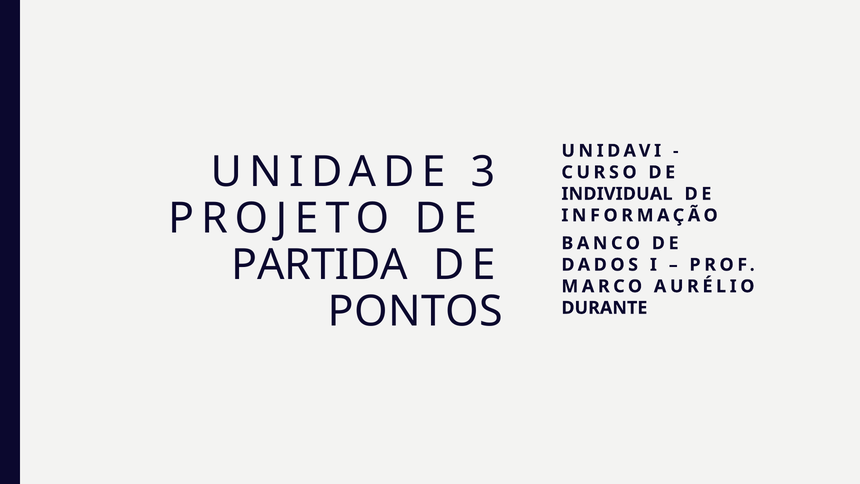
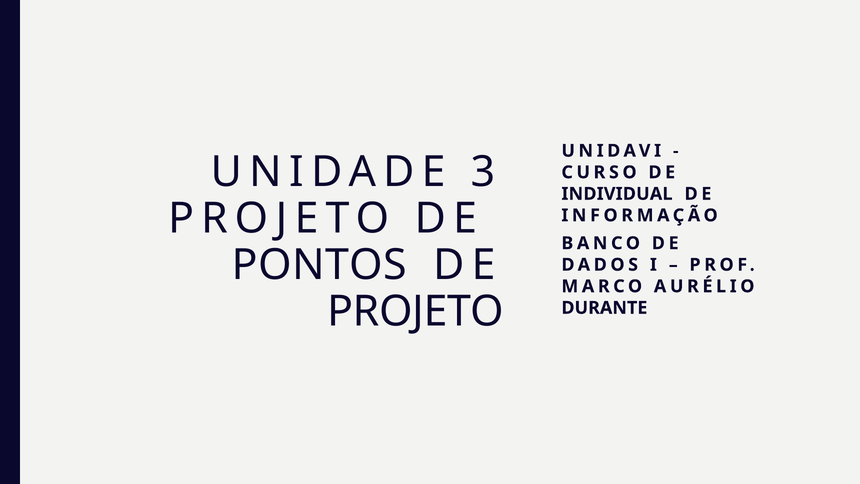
PARTIDA: PARTIDA -> PONTOS
PONTOS at (415, 311): PONTOS -> PROJETO
